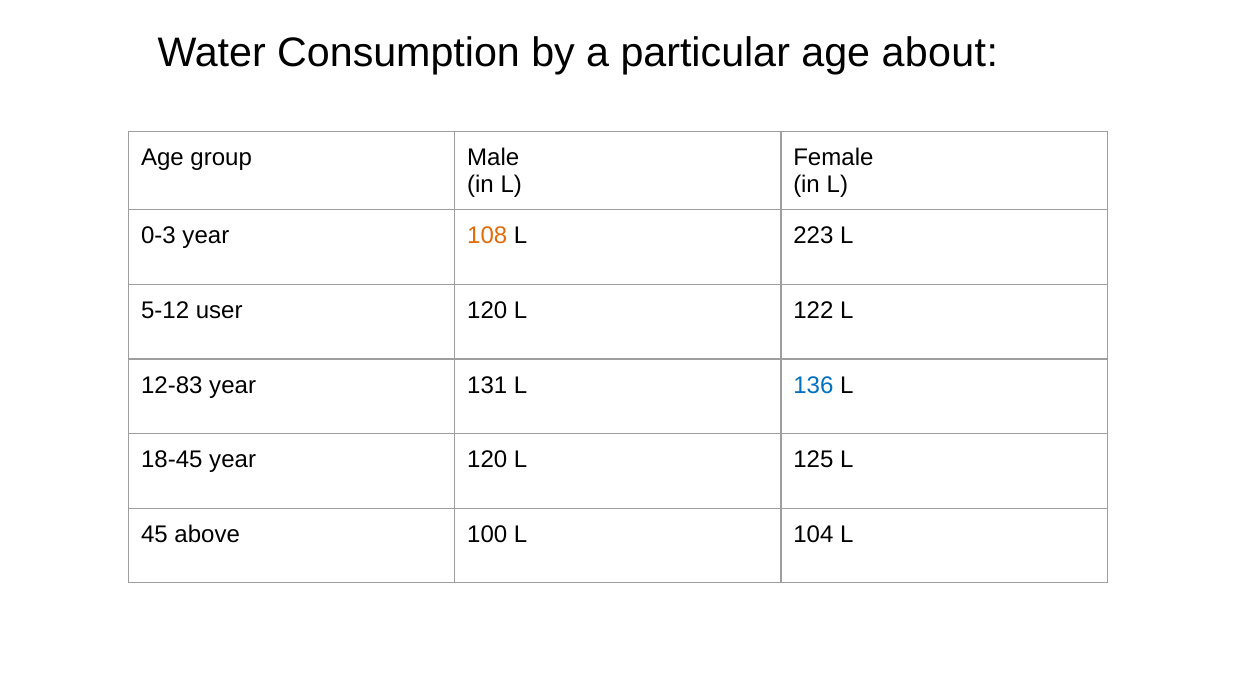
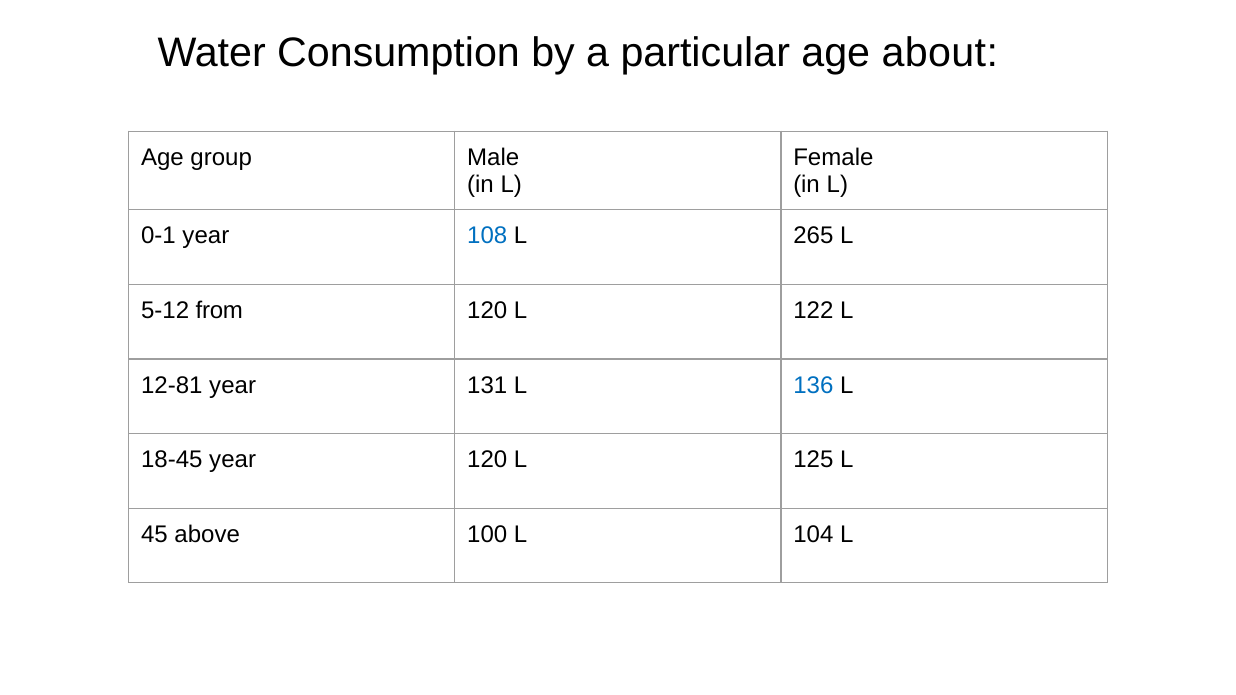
0-3: 0-3 -> 0-1
108 colour: orange -> blue
223: 223 -> 265
user: user -> from
12-83: 12-83 -> 12-81
